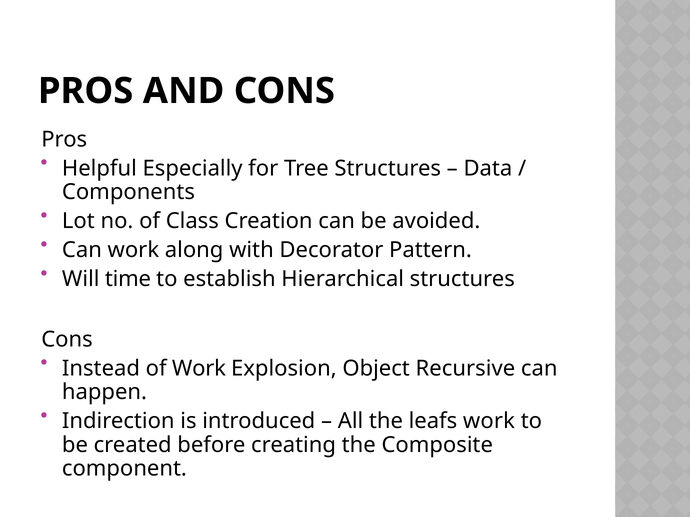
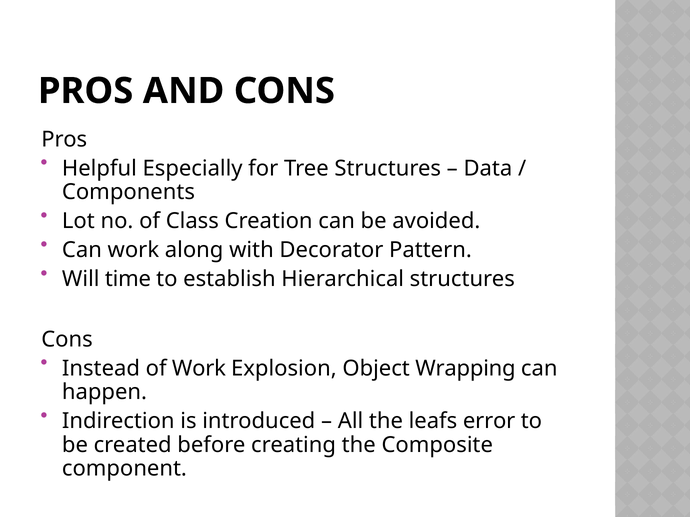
Recursive: Recursive -> Wrapping
leafs work: work -> error
